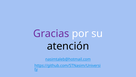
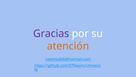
atención colour: black -> orange
